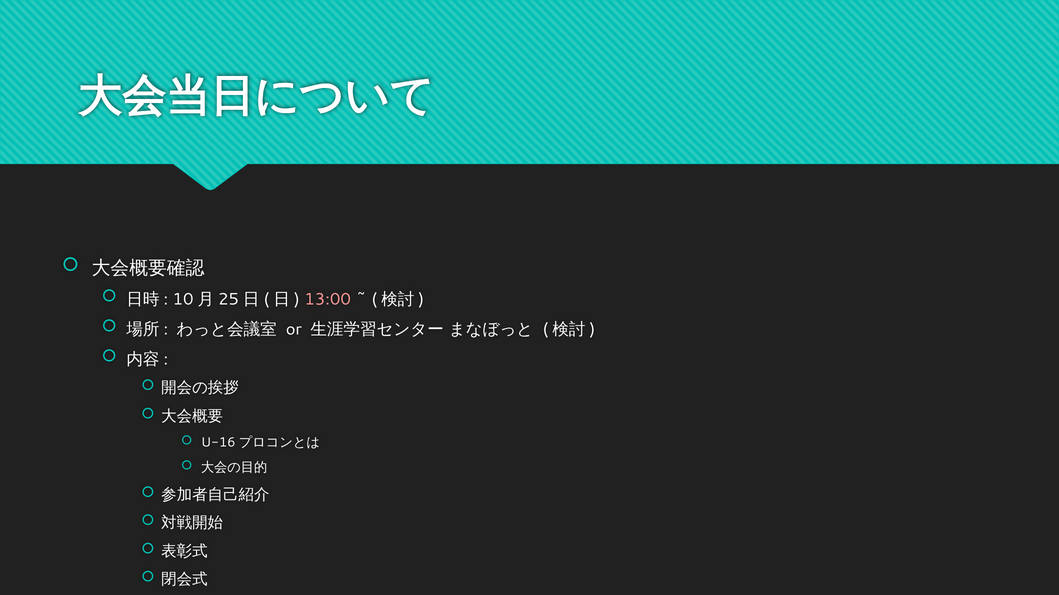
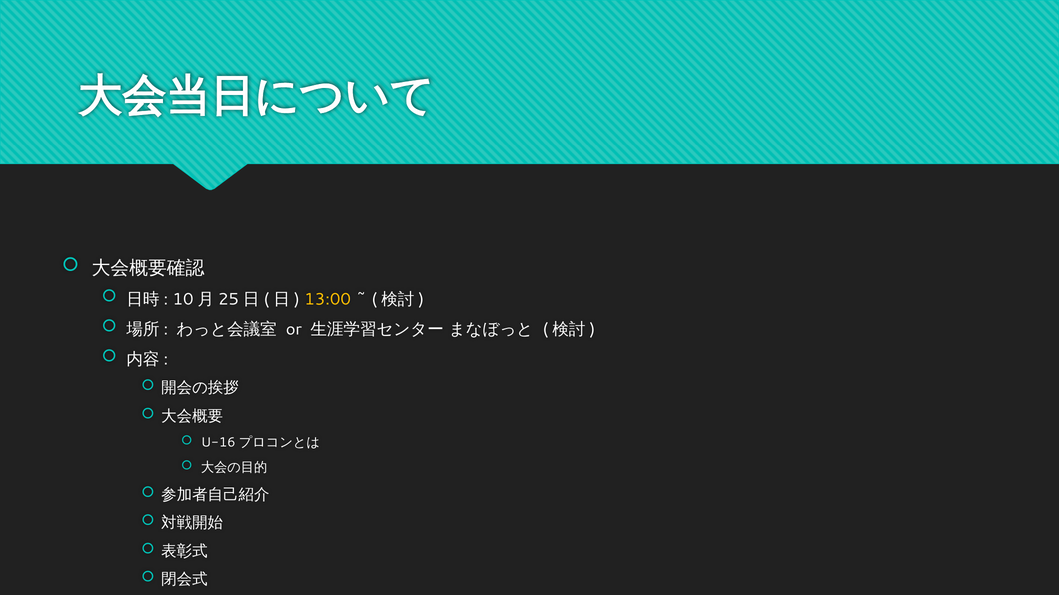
13:00 colour: pink -> yellow
